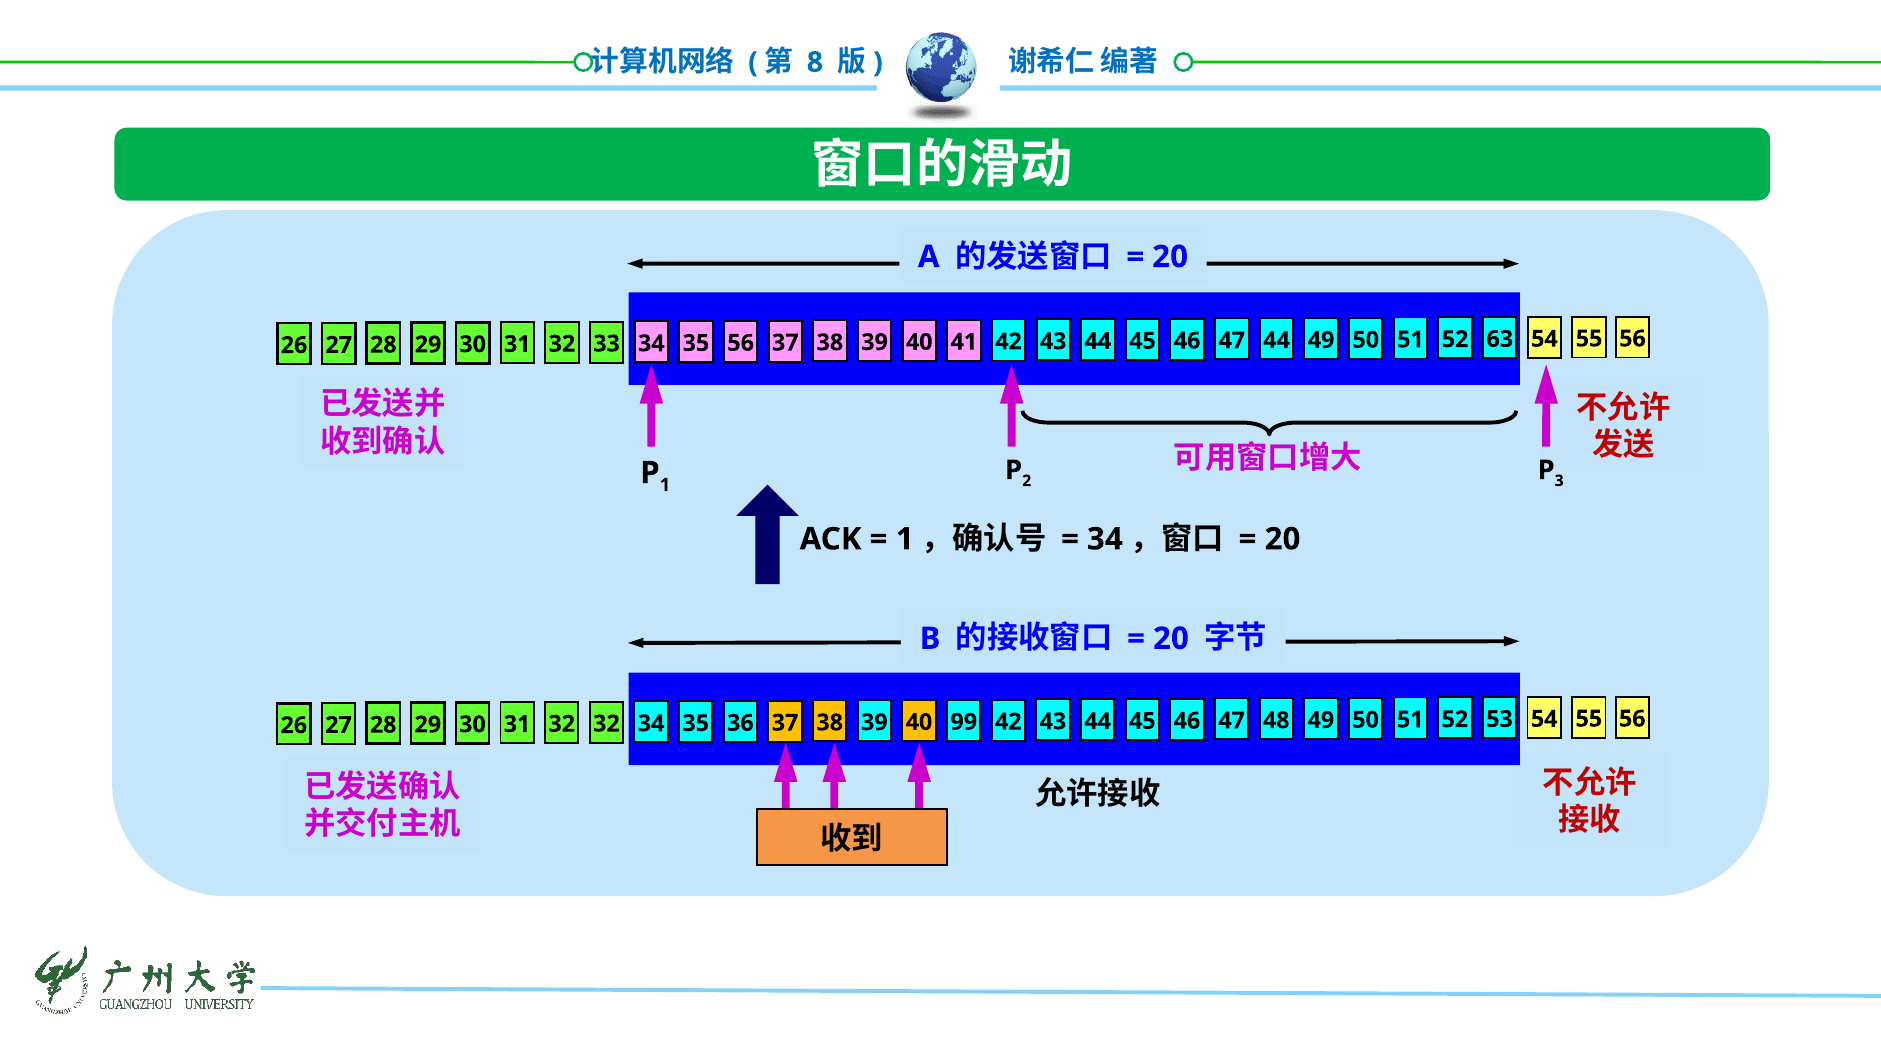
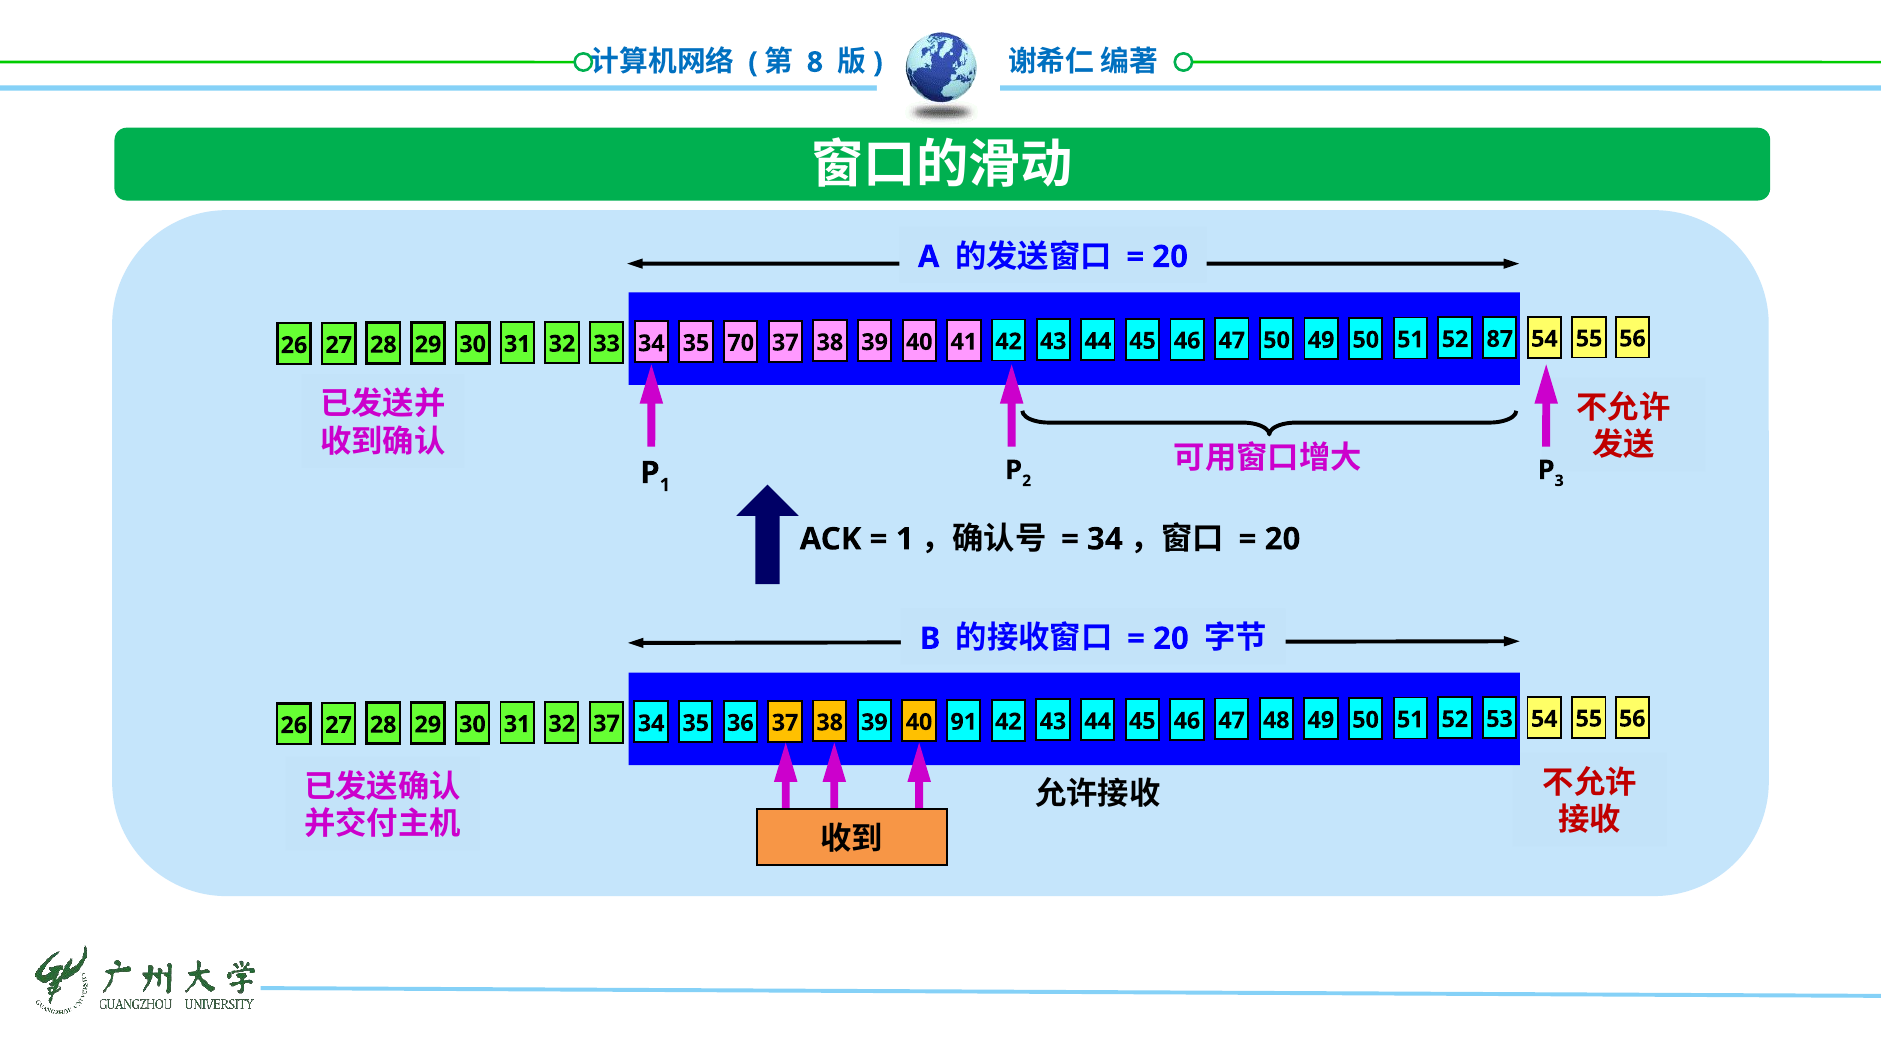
35 56: 56 -> 70
47 44: 44 -> 50
63: 63 -> 87
32 32: 32 -> 37
99: 99 -> 91
